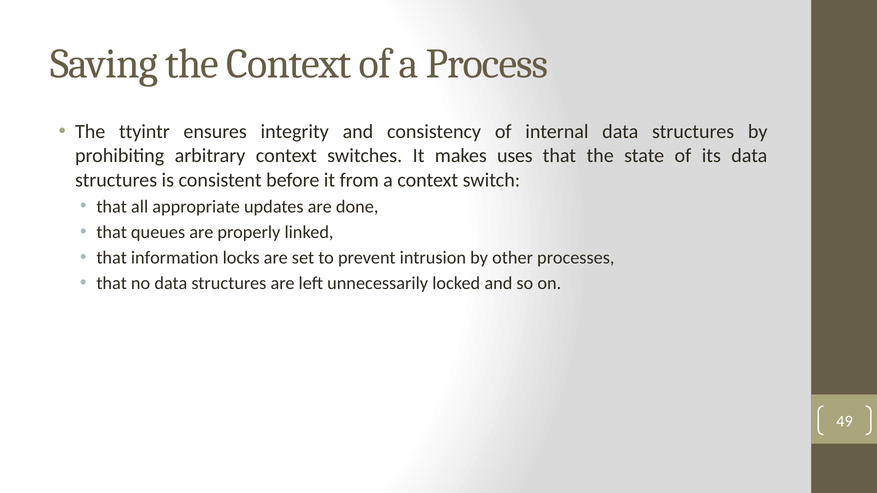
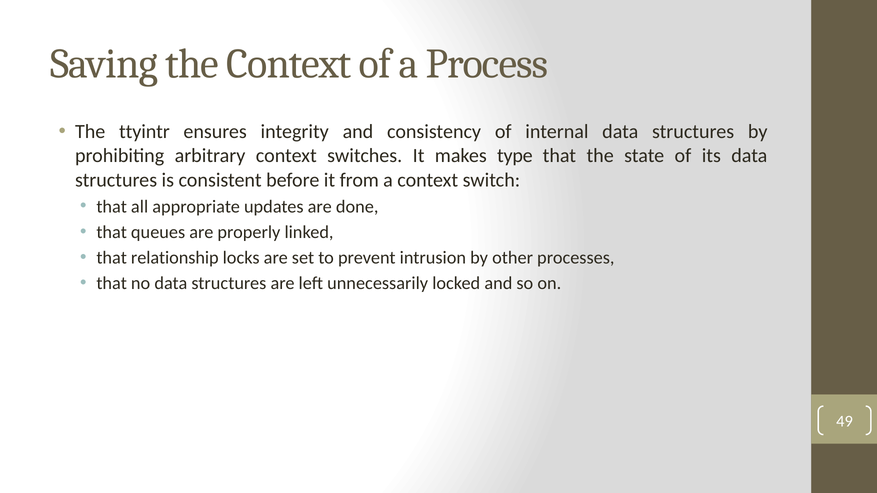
uses: uses -> type
information: information -> relationship
